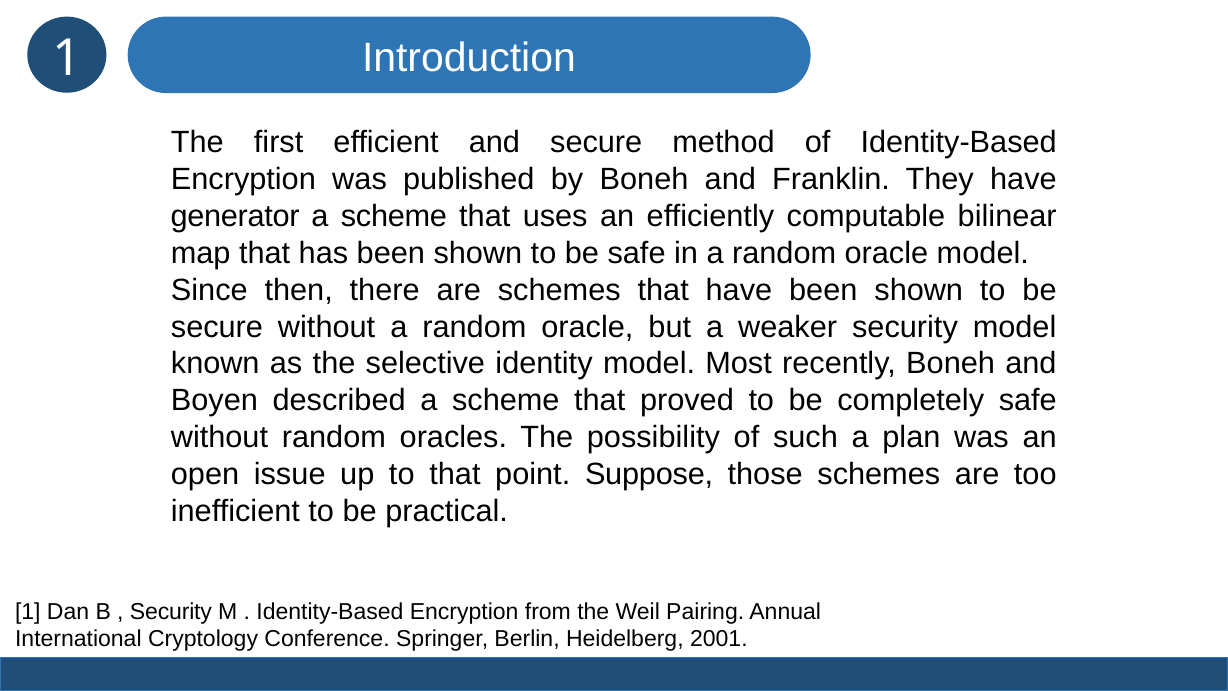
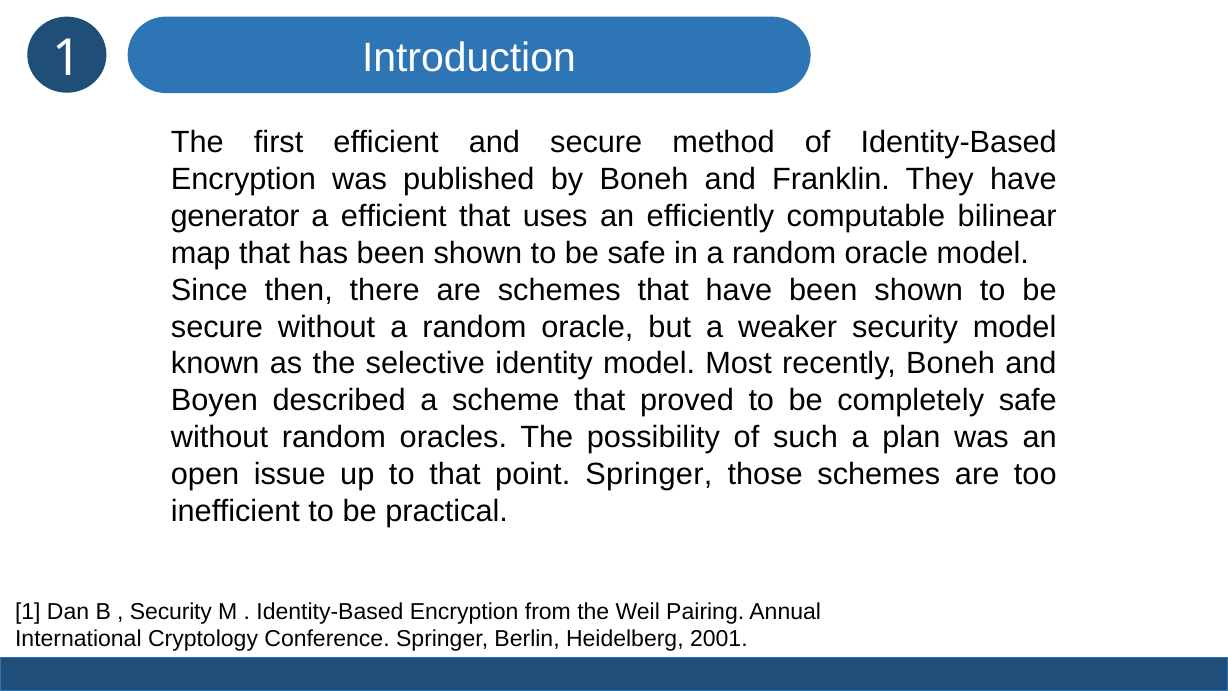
scheme at (394, 216): scheme -> efficient
point Suppose: Suppose -> Springer
